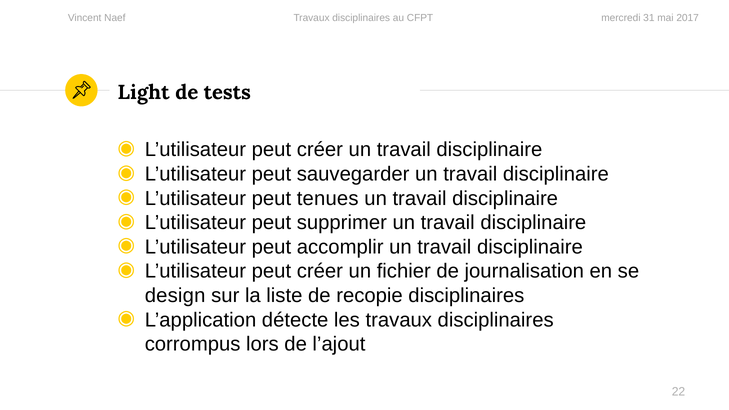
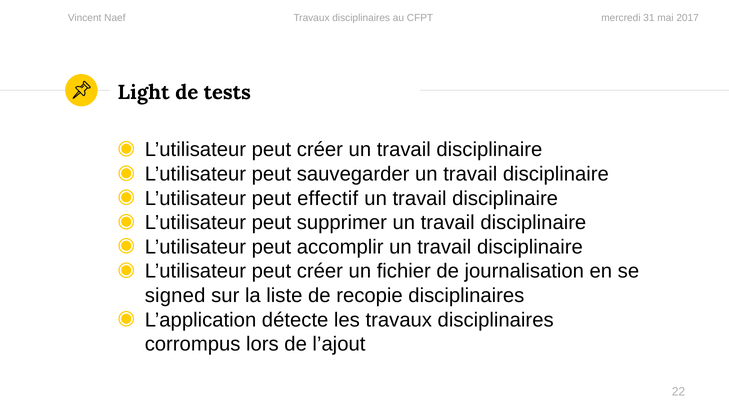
tenues: tenues -> effectif
design: design -> signed
